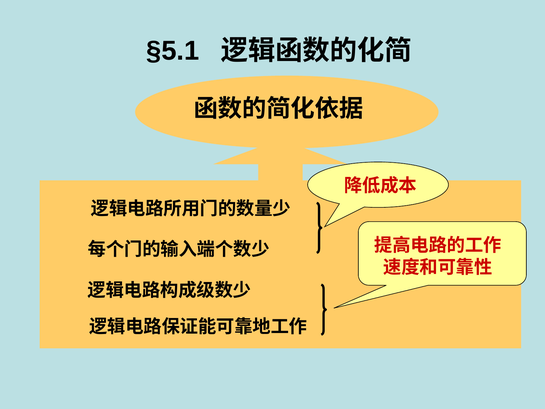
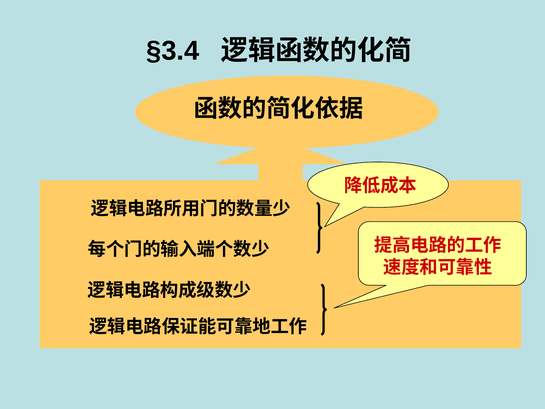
§5.1: §5.1 -> §3.4
